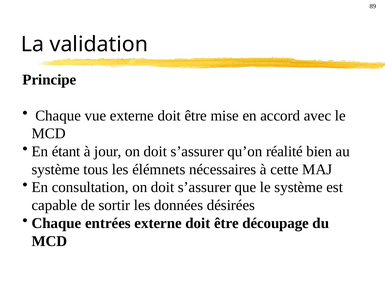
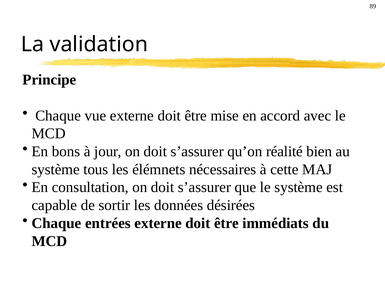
étant: étant -> bons
découpage: découpage -> immédiats
